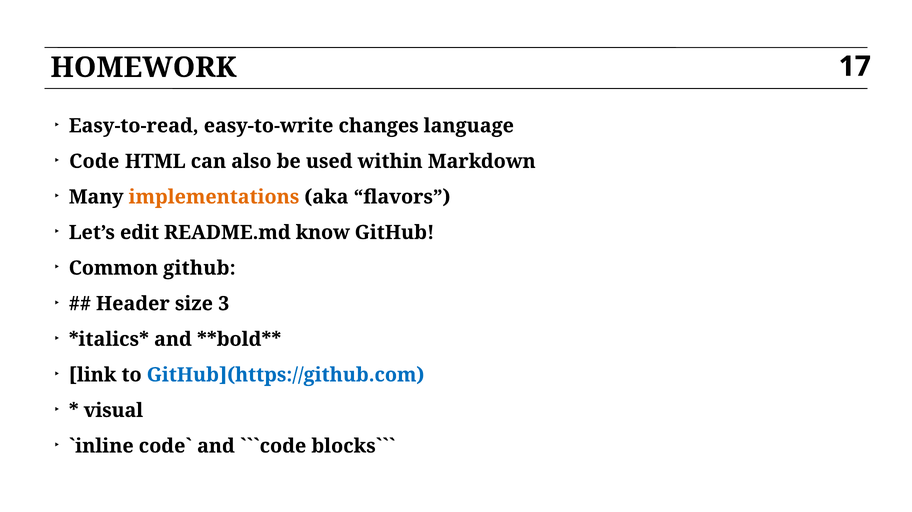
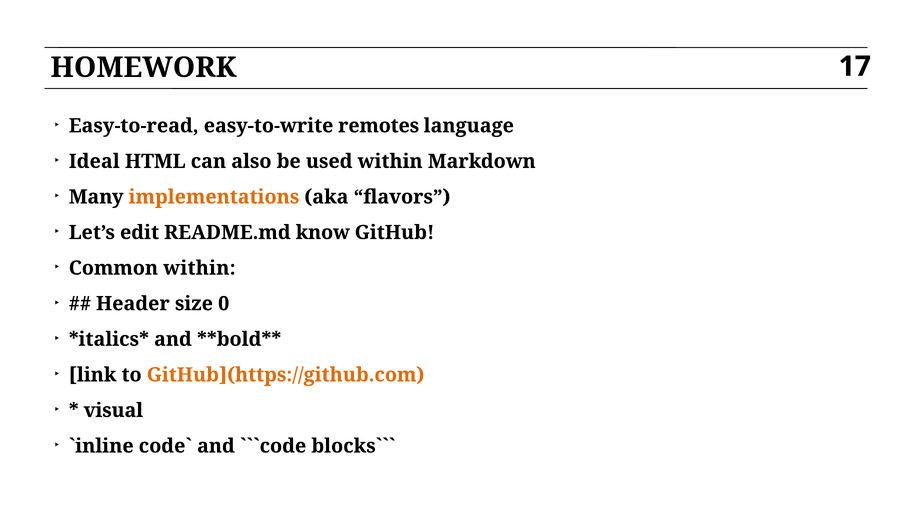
changes: changes -> remotes
Code: Code -> Ideal
Common github: github -> within
3: 3 -> 0
GitHub](https://github.com colour: blue -> orange
